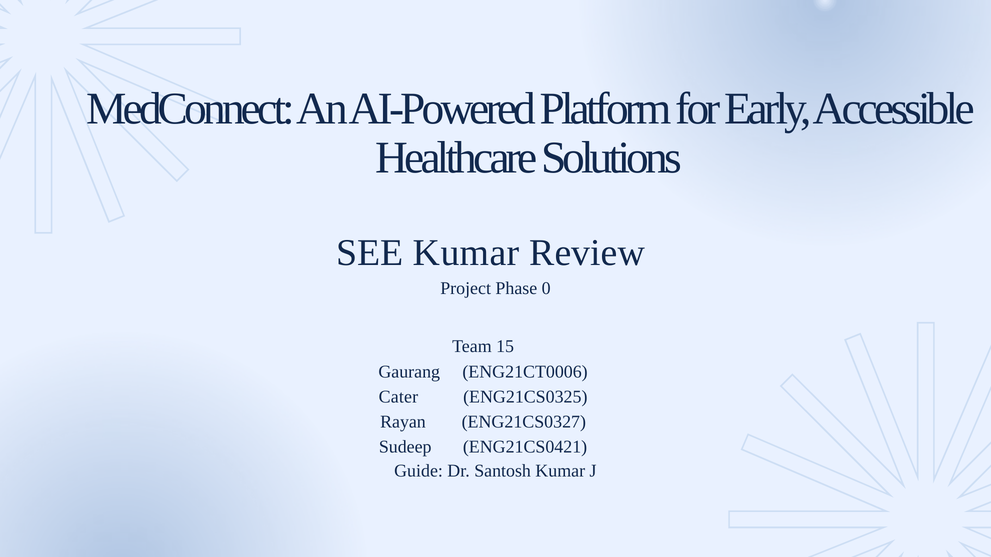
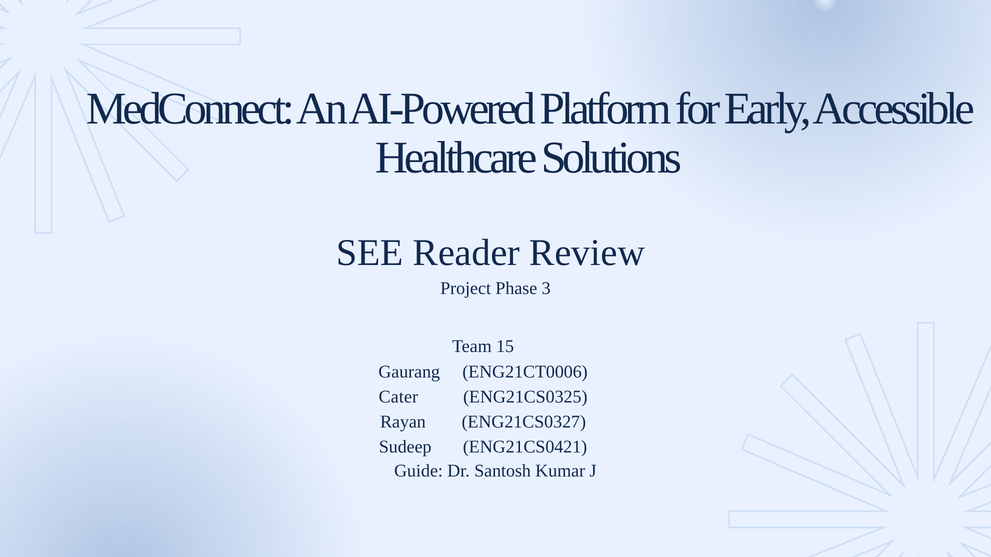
SEE Kumar: Kumar -> Reader
0: 0 -> 3
